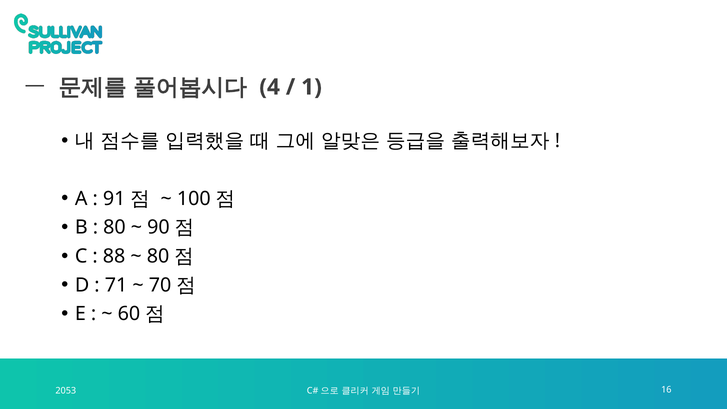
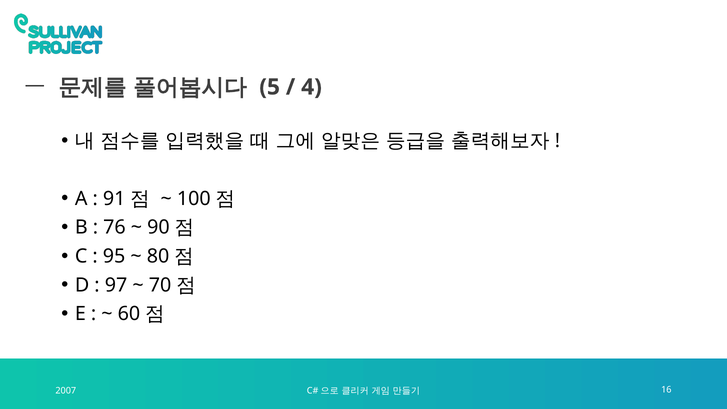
4: 4 -> 5
1: 1 -> 4
80 at (114, 227): 80 -> 76
88: 88 -> 95
71: 71 -> 97
2053: 2053 -> 2007
